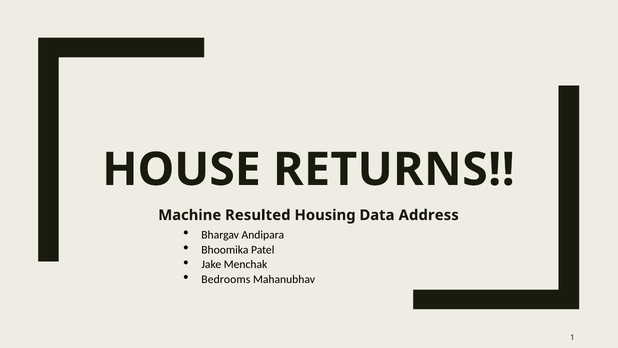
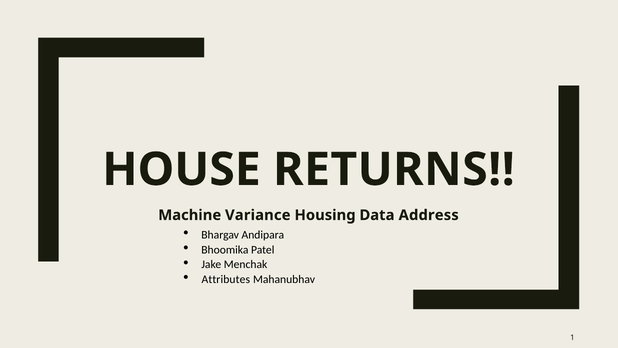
Resulted: Resulted -> Variance
Bedrooms: Bedrooms -> Attributes
